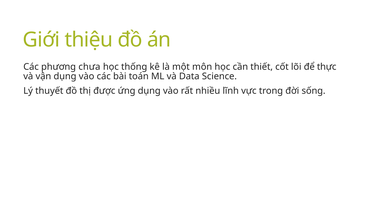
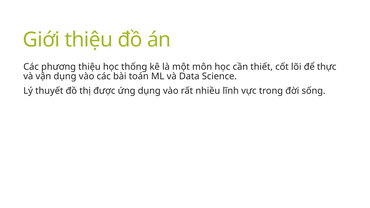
phương chưa: chưa -> thiệu
